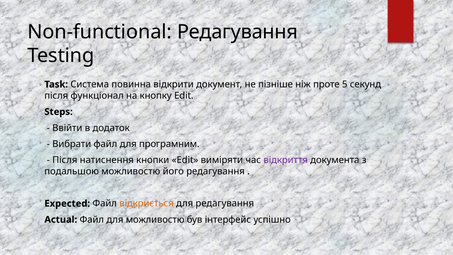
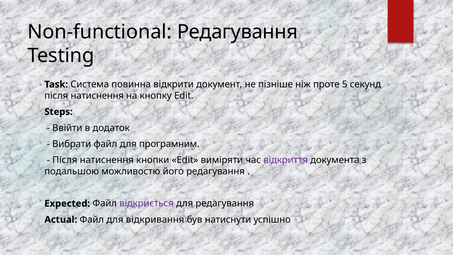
функціонал at (97, 96): функціонал -> натиснення
відкриється colour: orange -> purple
для можливостю: можливостю -> відкривання
інтерфейс: інтерфейс -> натиснути
